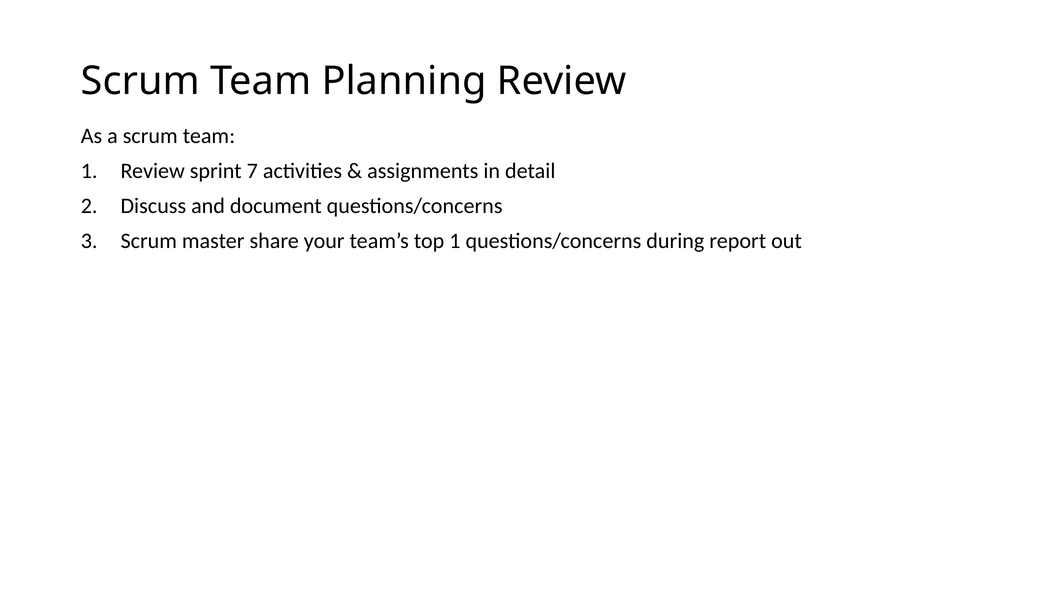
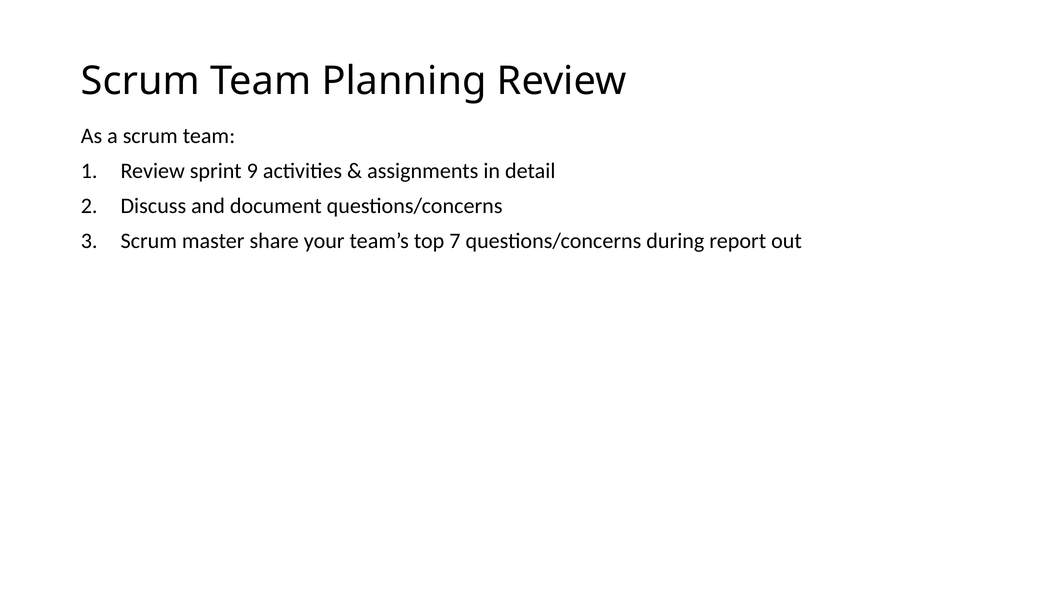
7: 7 -> 9
top 1: 1 -> 7
